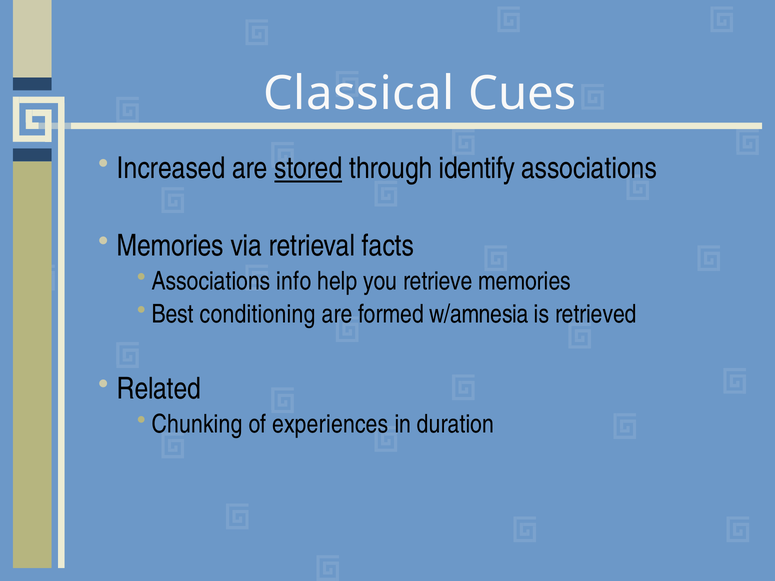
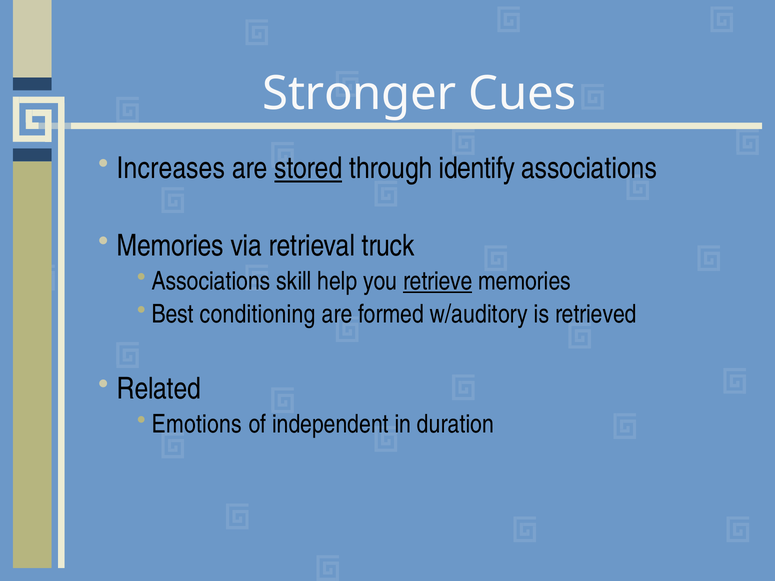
Classical: Classical -> Stronger
Increased: Increased -> Increases
facts: facts -> truck
info: info -> skill
retrieve underline: none -> present
w/amnesia: w/amnesia -> w/auditory
Chunking: Chunking -> Emotions
experiences: experiences -> independent
